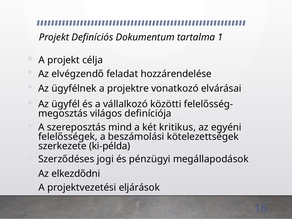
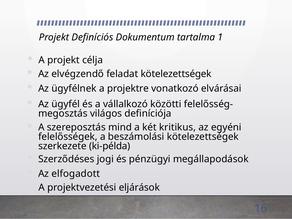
feladat hozzárendelése: hozzárendelése -> kötelezettségek
elkezdődni: elkezdődni -> elfogadott
